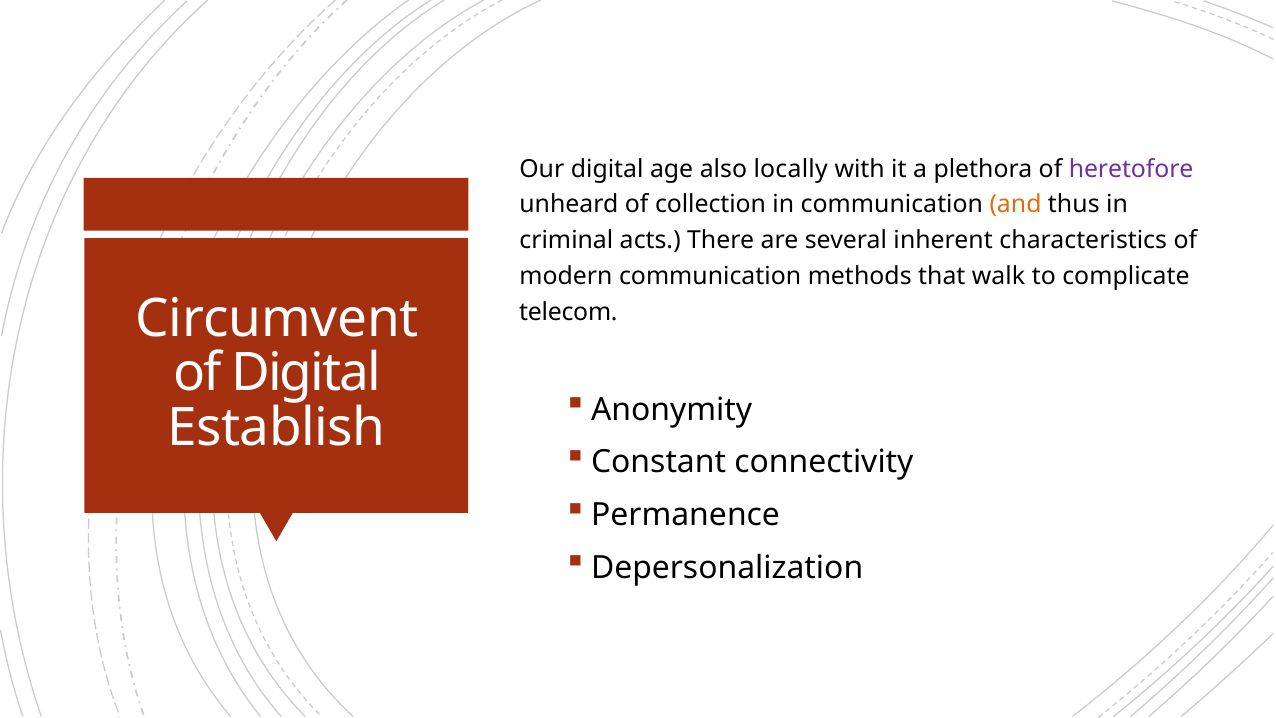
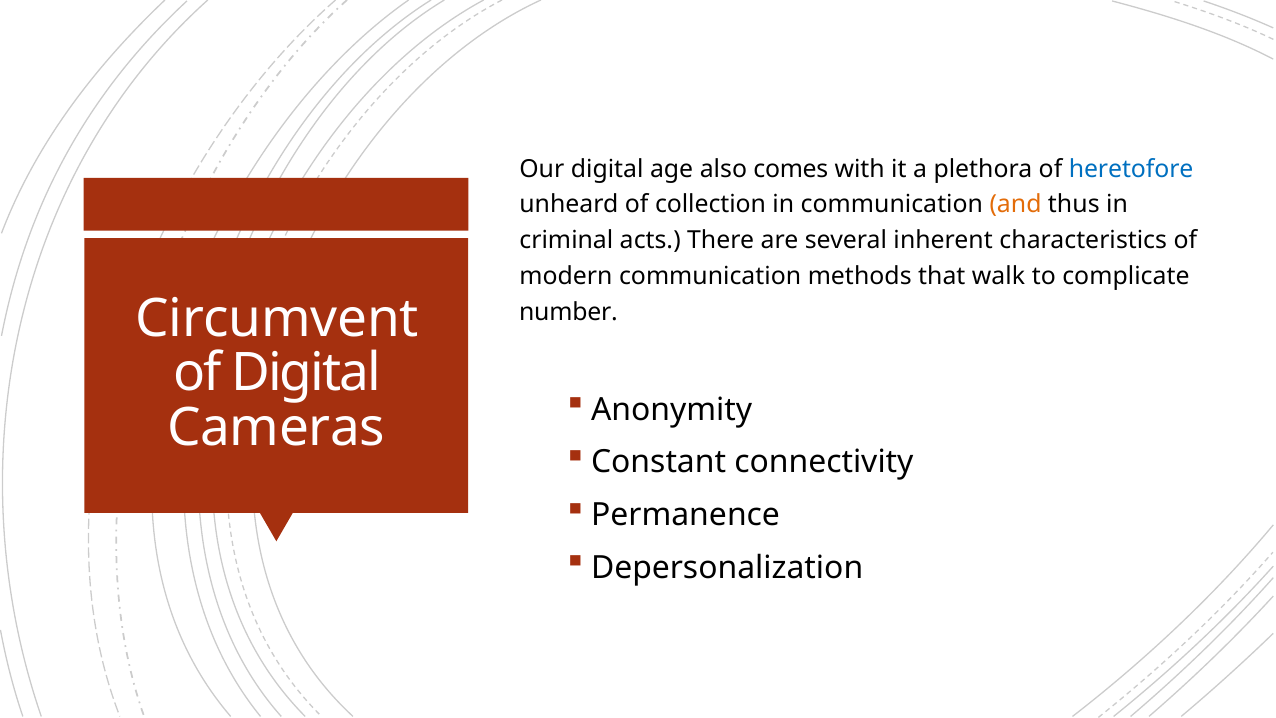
locally: locally -> comes
heretofore colour: purple -> blue
telecom: telecom -> number
Establish: Establish -> Cameras
